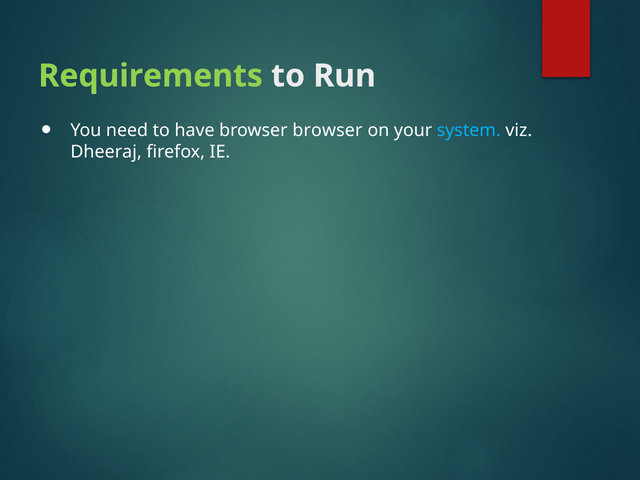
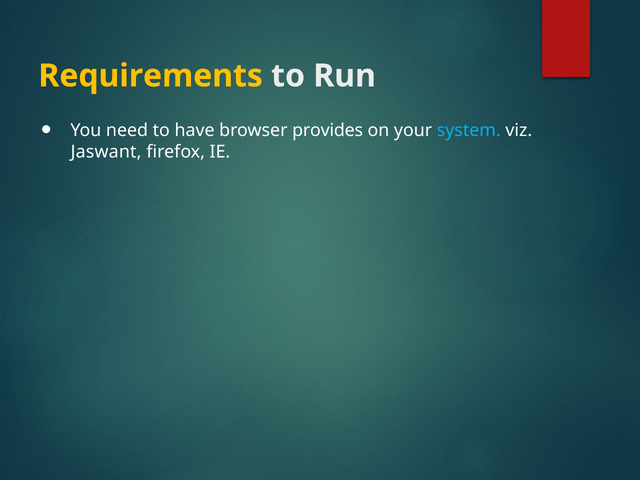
Requirements colour: light green -> yellow
browser browser: browser -> provides
Dheeraj: Dheeraj -> Jaswant
